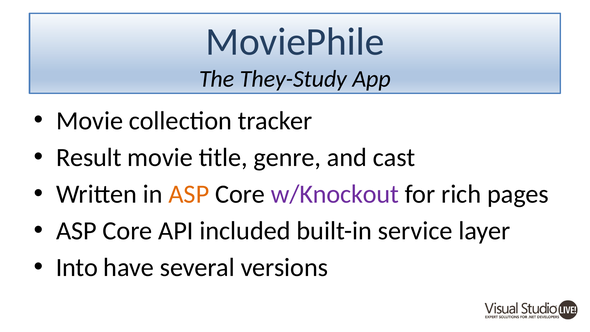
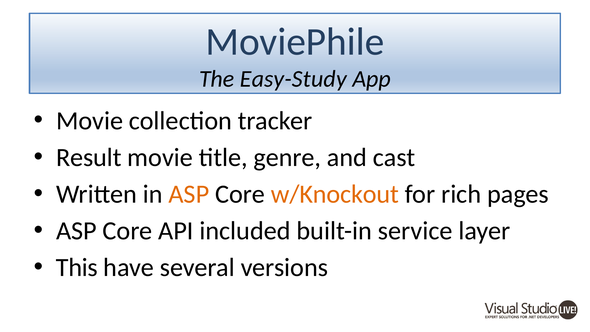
They-Study: They-Study -> Easy-Study
w/Knockout colour: purple -> orange
Into: Into -> This
